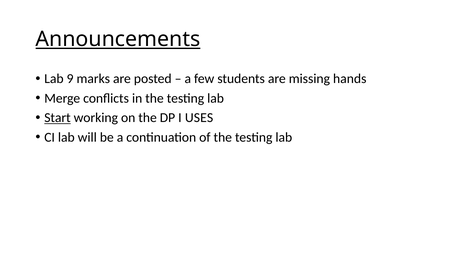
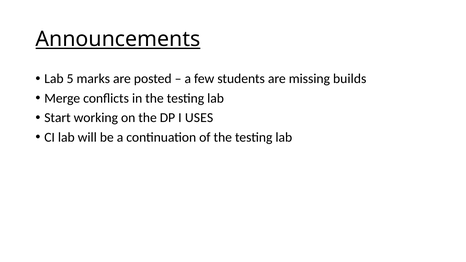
9: 9 -> 5
hands: hands -> builds
Start underline: present -> none
